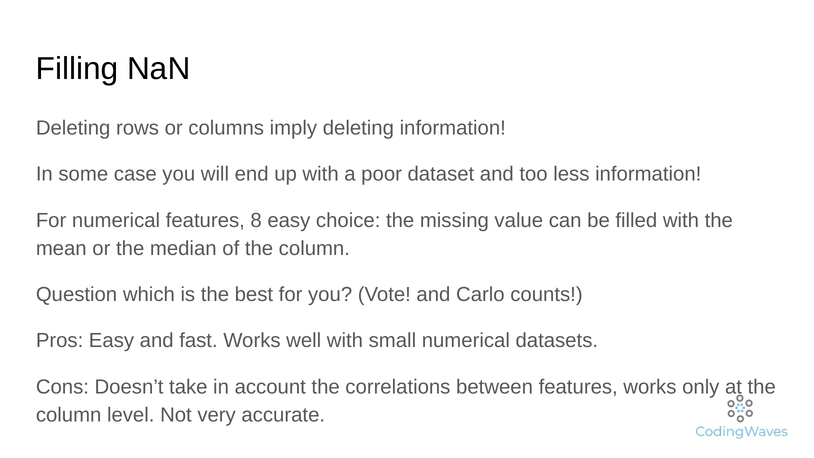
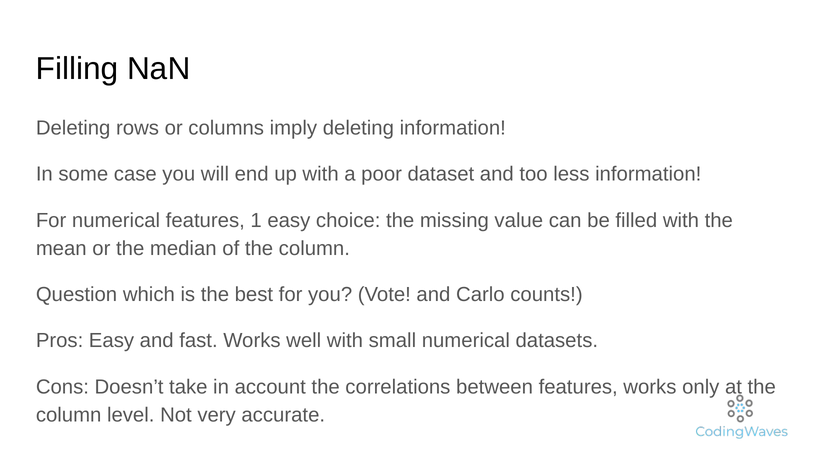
8: 8 -> 1
